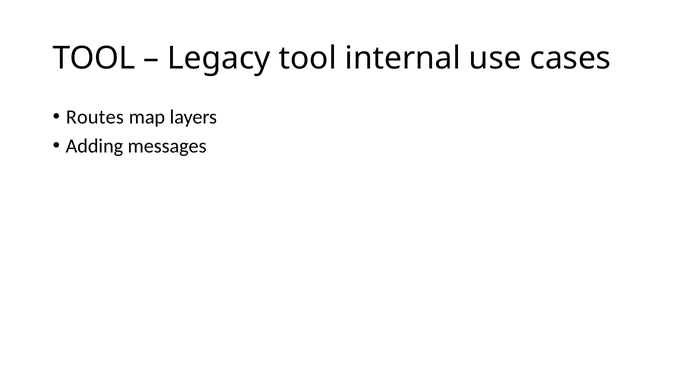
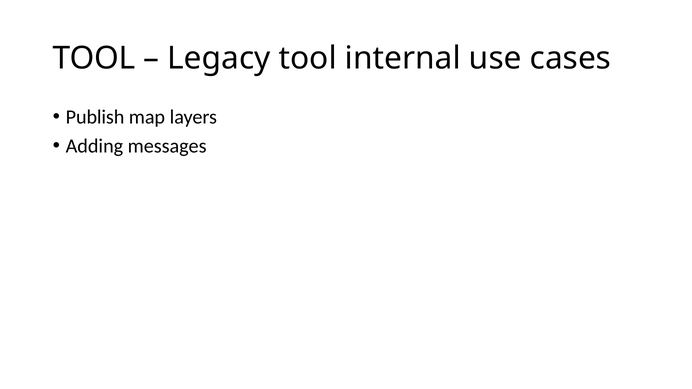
Routes: Routes -> Publish
